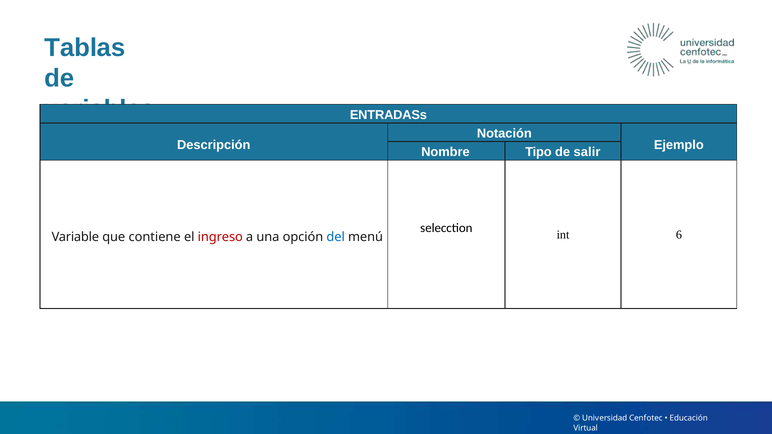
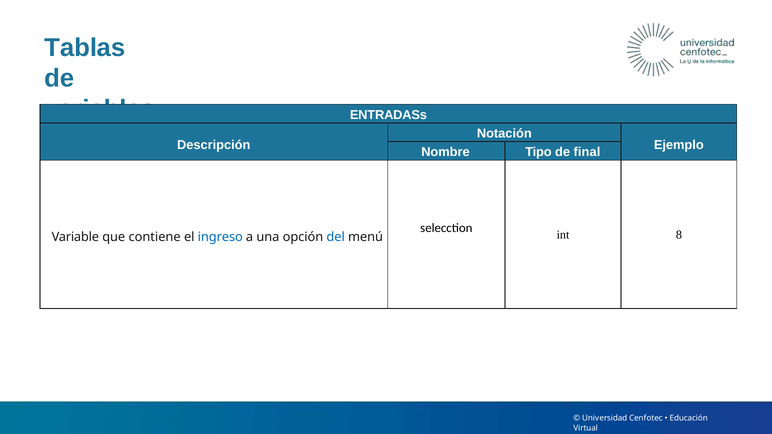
salir: salir -> final
6: 6 -> 8
ingreso colour: red -> blue
